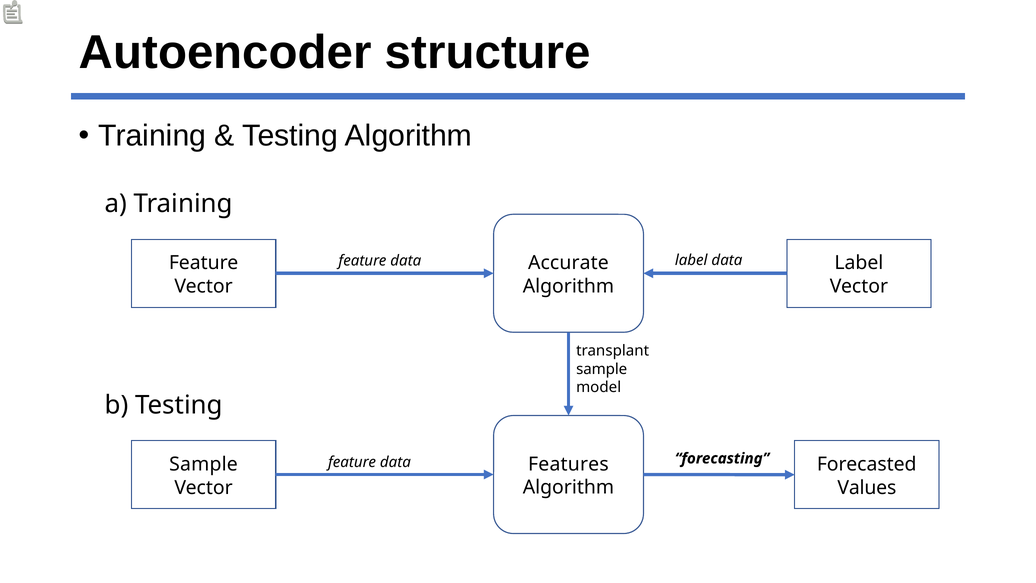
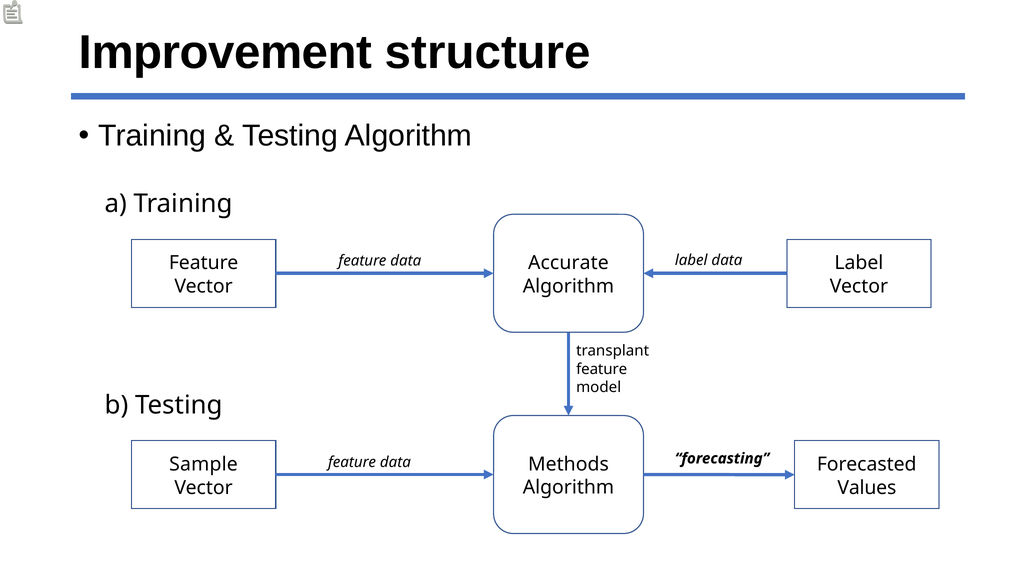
Autoencoder: Autoencoder -> Improvement
sample at (602, 369): sample -> feature
Features: Features -> Methods
